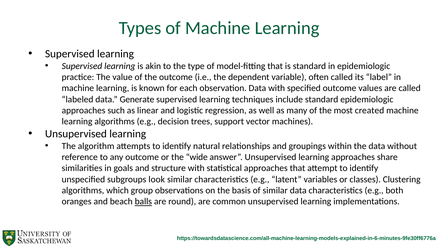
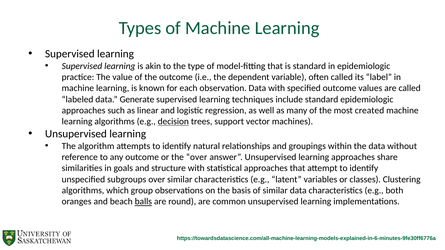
decision underline: none -> present
the wide: wide -> over
subgroups look: look -> over
